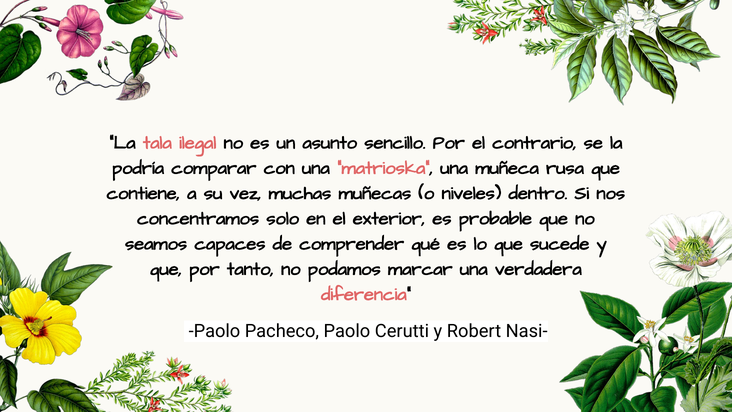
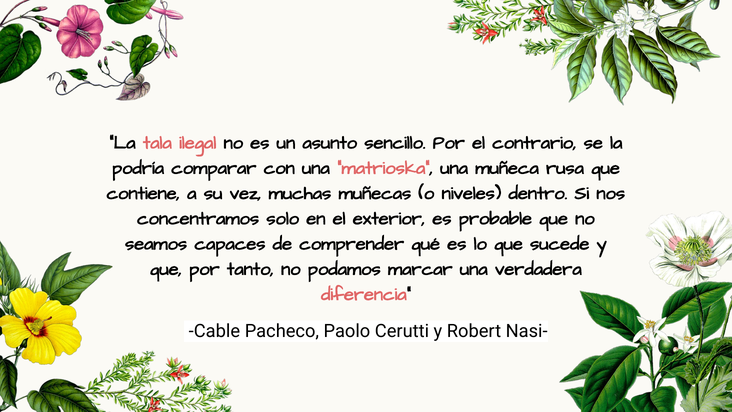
Paolo at (214, 331): Paolo -> Cable
